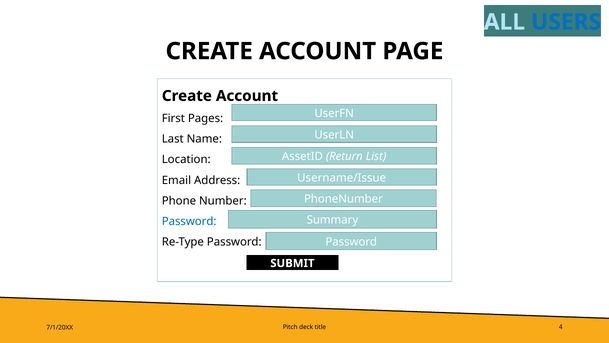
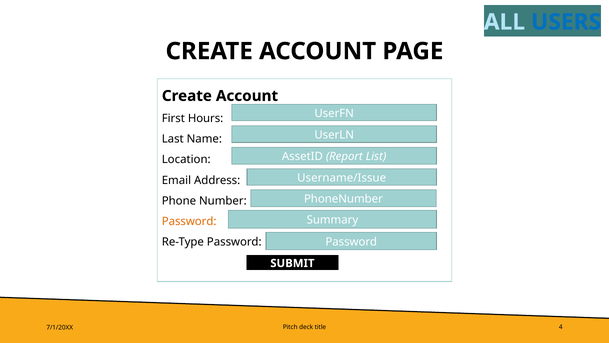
Pages: Pages -> Hours
Return: Return -> Report
Password at (189, 221) colour: blue -> orange
